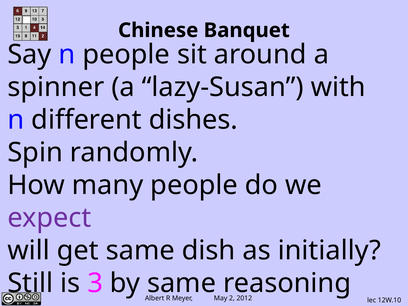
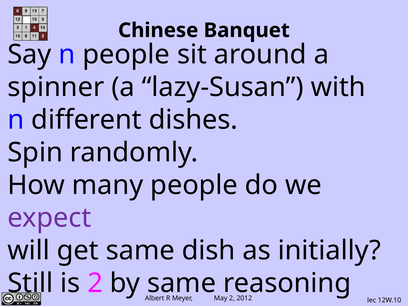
is 3: 3 -> 2
